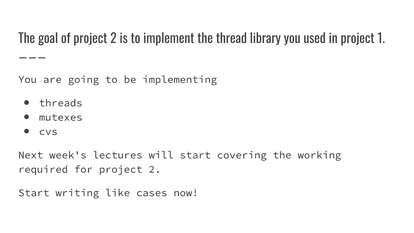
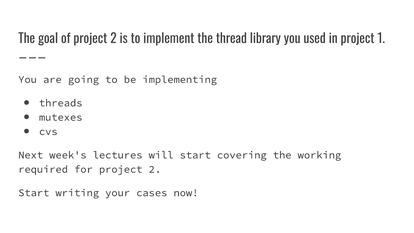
like: like -> your
